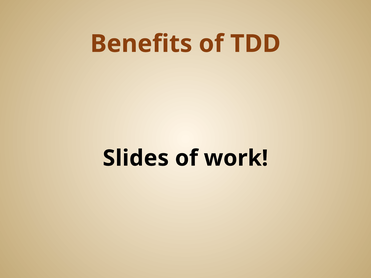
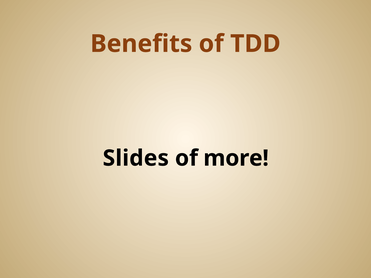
work: work -> more
